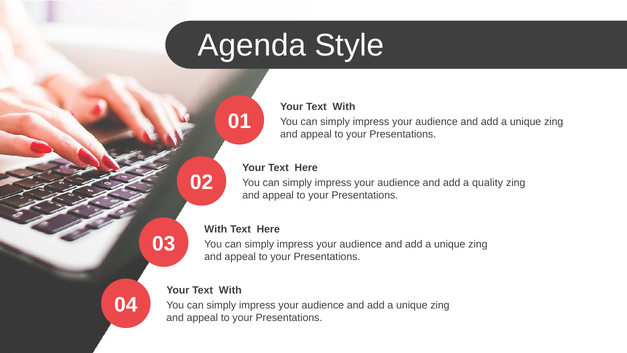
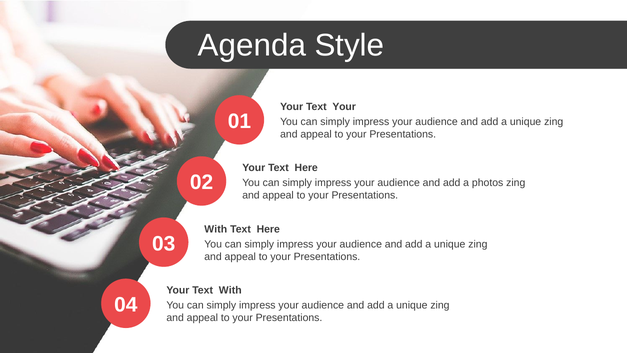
With at (344, 107): With -> Your
quality: quality -> photos
